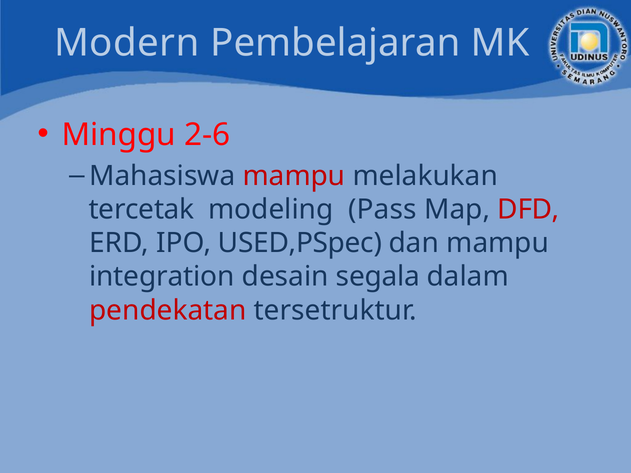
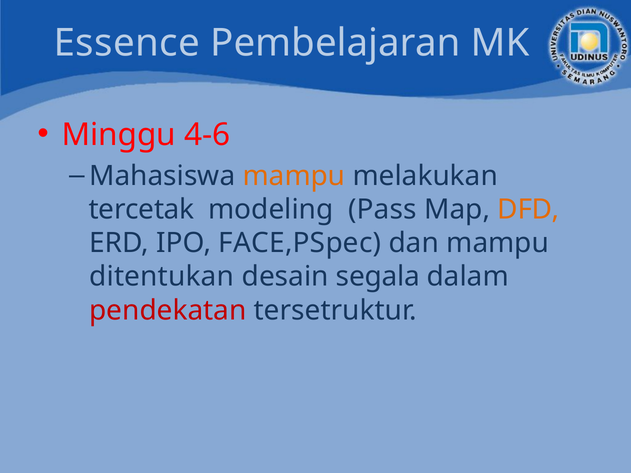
Modern: Modern -> Essence
2-6: 2-6 -> 4-6
mampu at (294, 176) colour: red -> orange
DFD colour: red -> orange
USED,PSpec: USED,PSpec -> FACE,PSpec
integration: integration -> ditentukan
